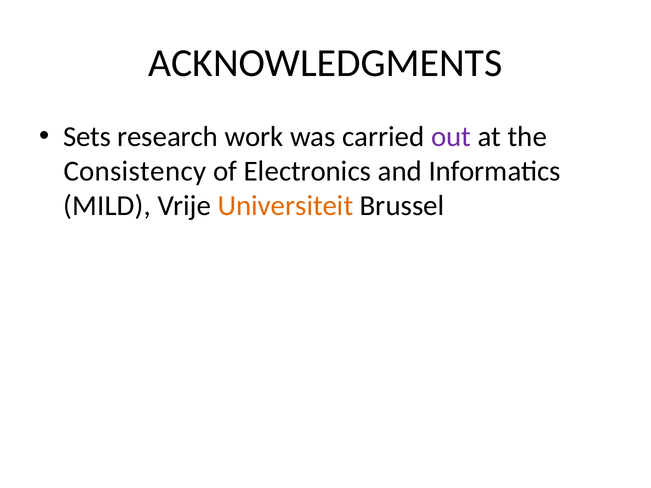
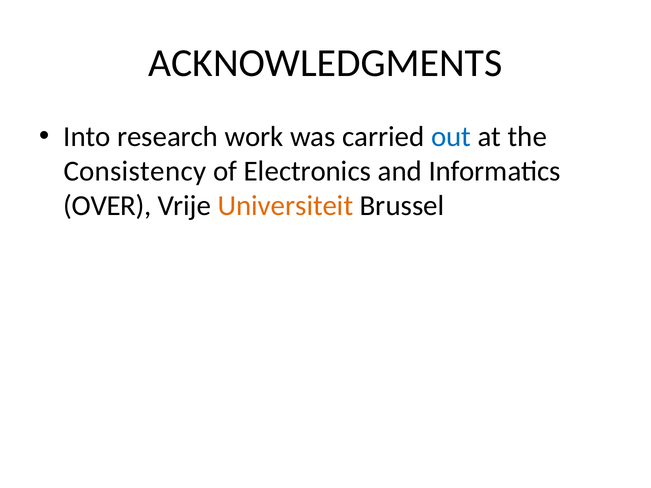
Sets: Sets -> Into
out colour: purple -> blue
MILD: MILD -> OVER
